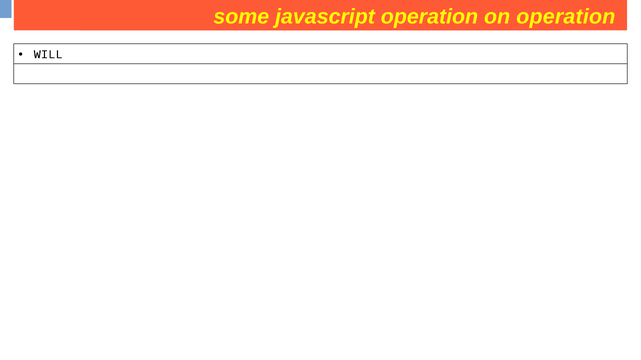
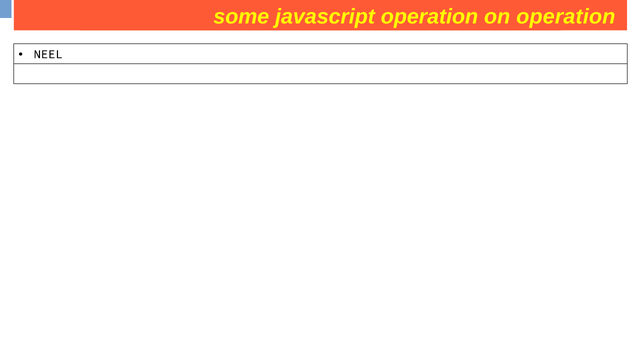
WILL: WILL -> NEEL
